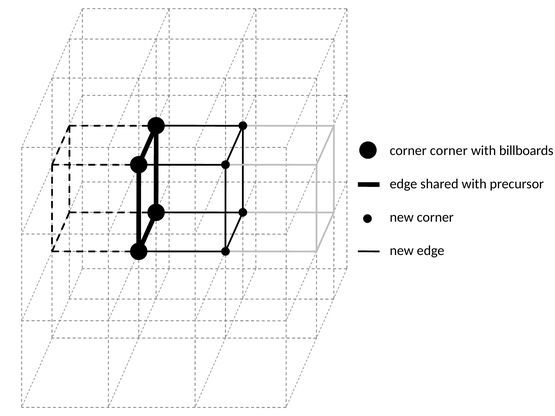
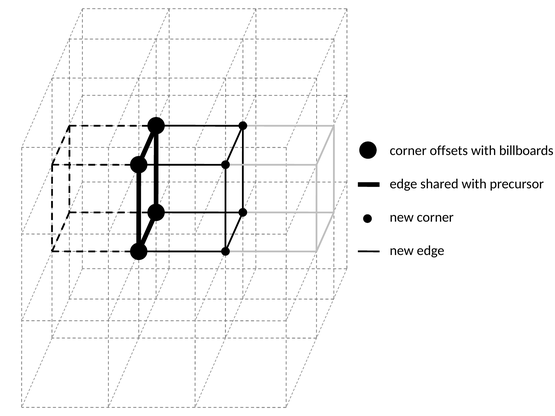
corner corner: corner -> offsets
